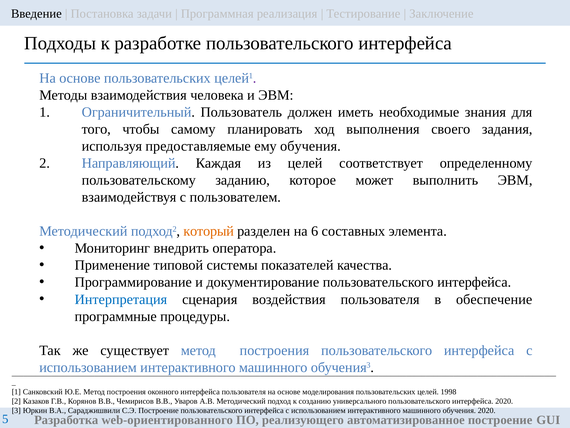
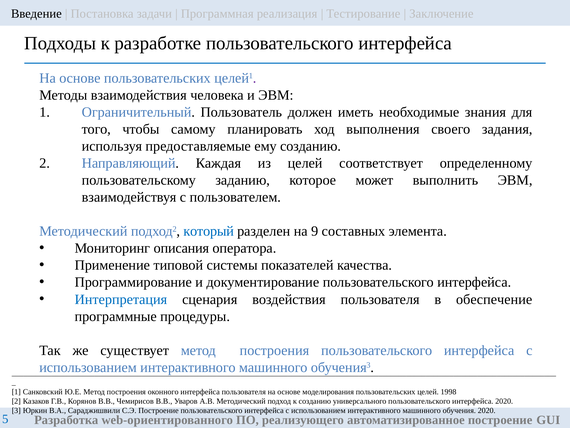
ему обучения: обучения -> созданию
который colour: orange -> blue
6: 6 -> 9
внедрить: внедрить -> описания
